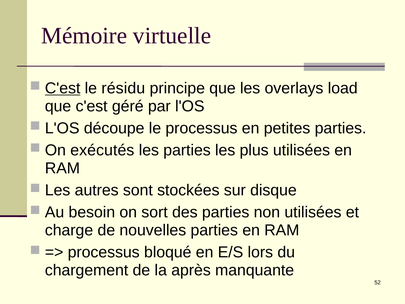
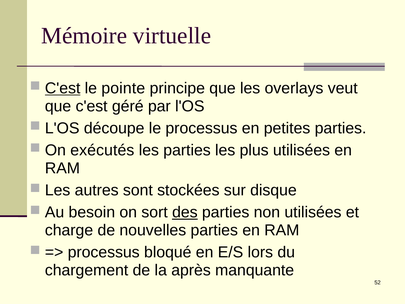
résidu: résidu -> pointe
load: load -> veut
des underline: none -> present
